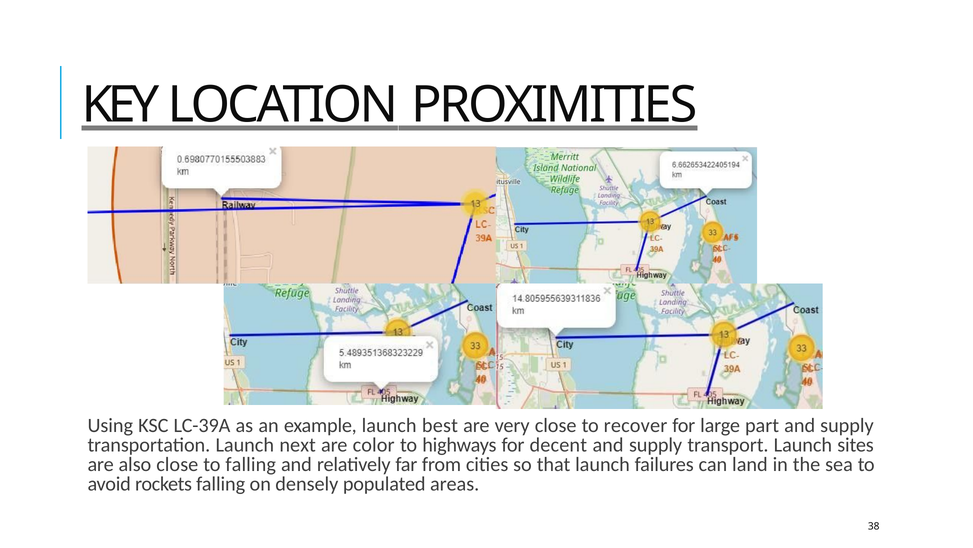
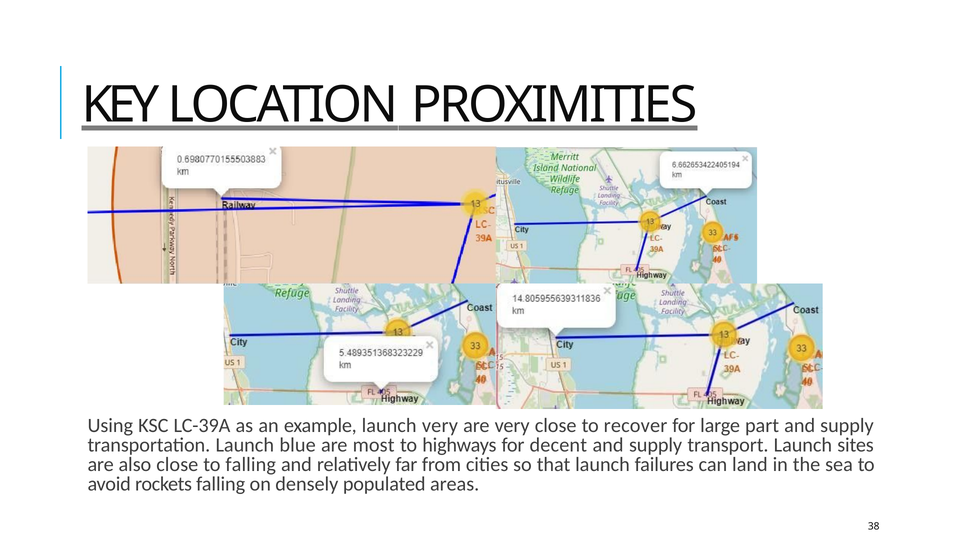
launch best: best -> very
next: next -> blue
color: color -> most
